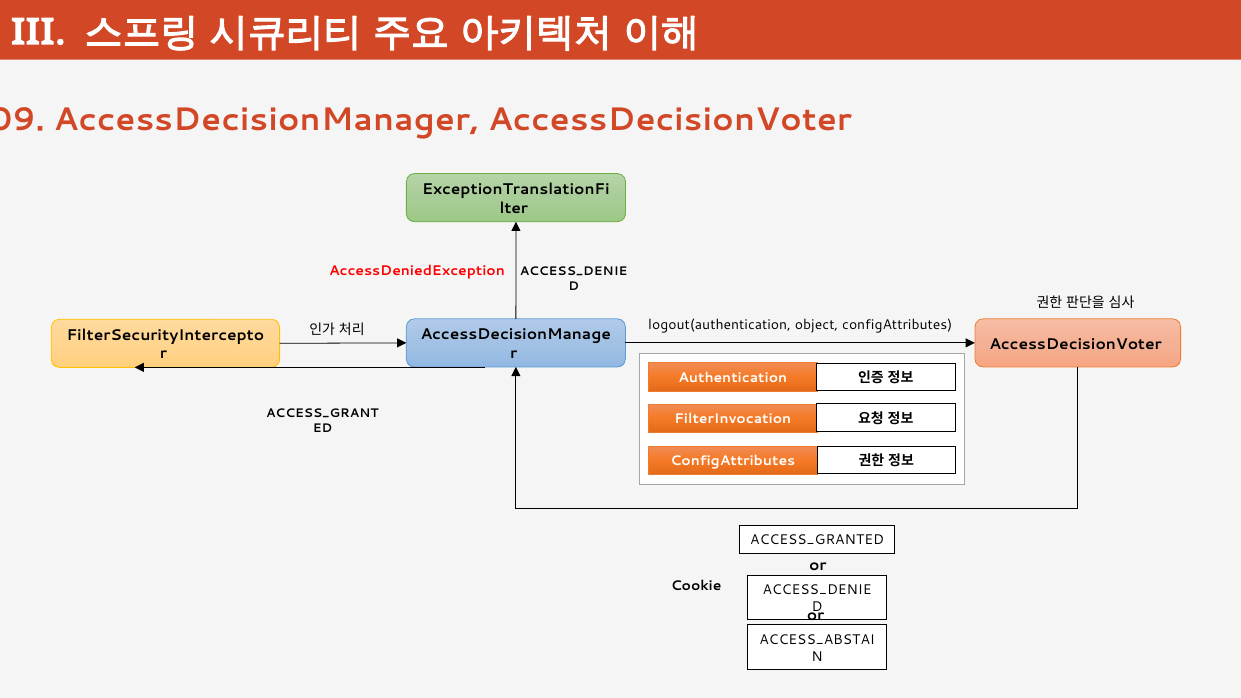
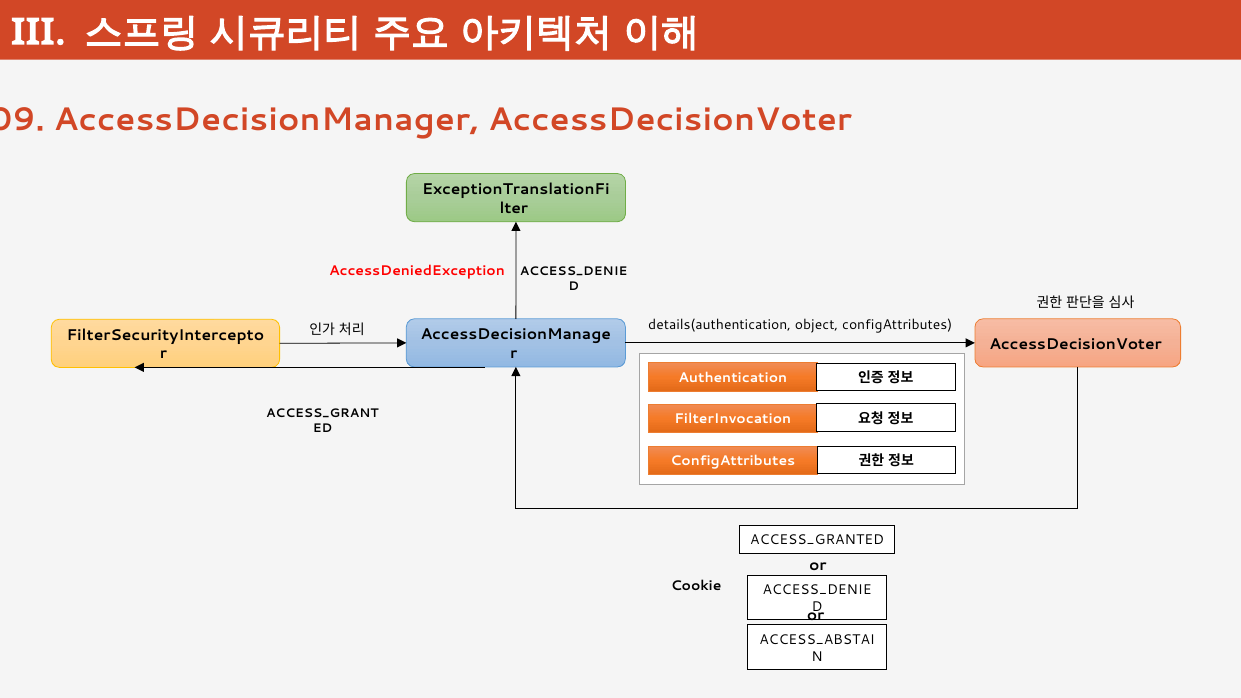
logout(authentication: logout(authentication -> details(authentication
